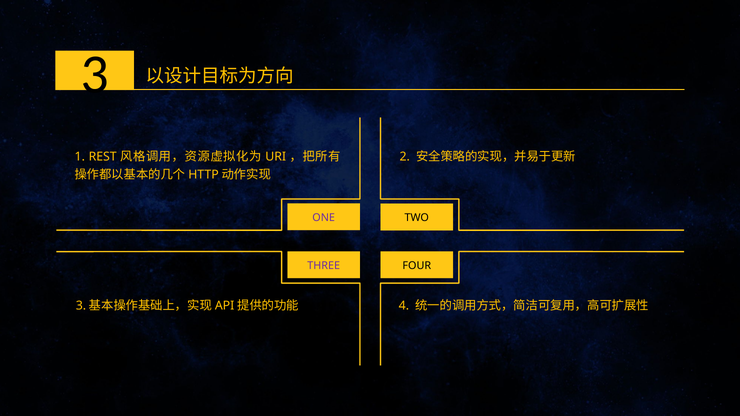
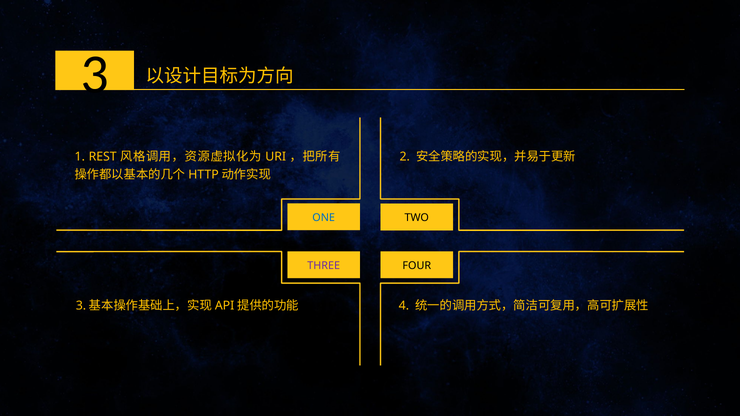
ONE colour: purple -> blue
